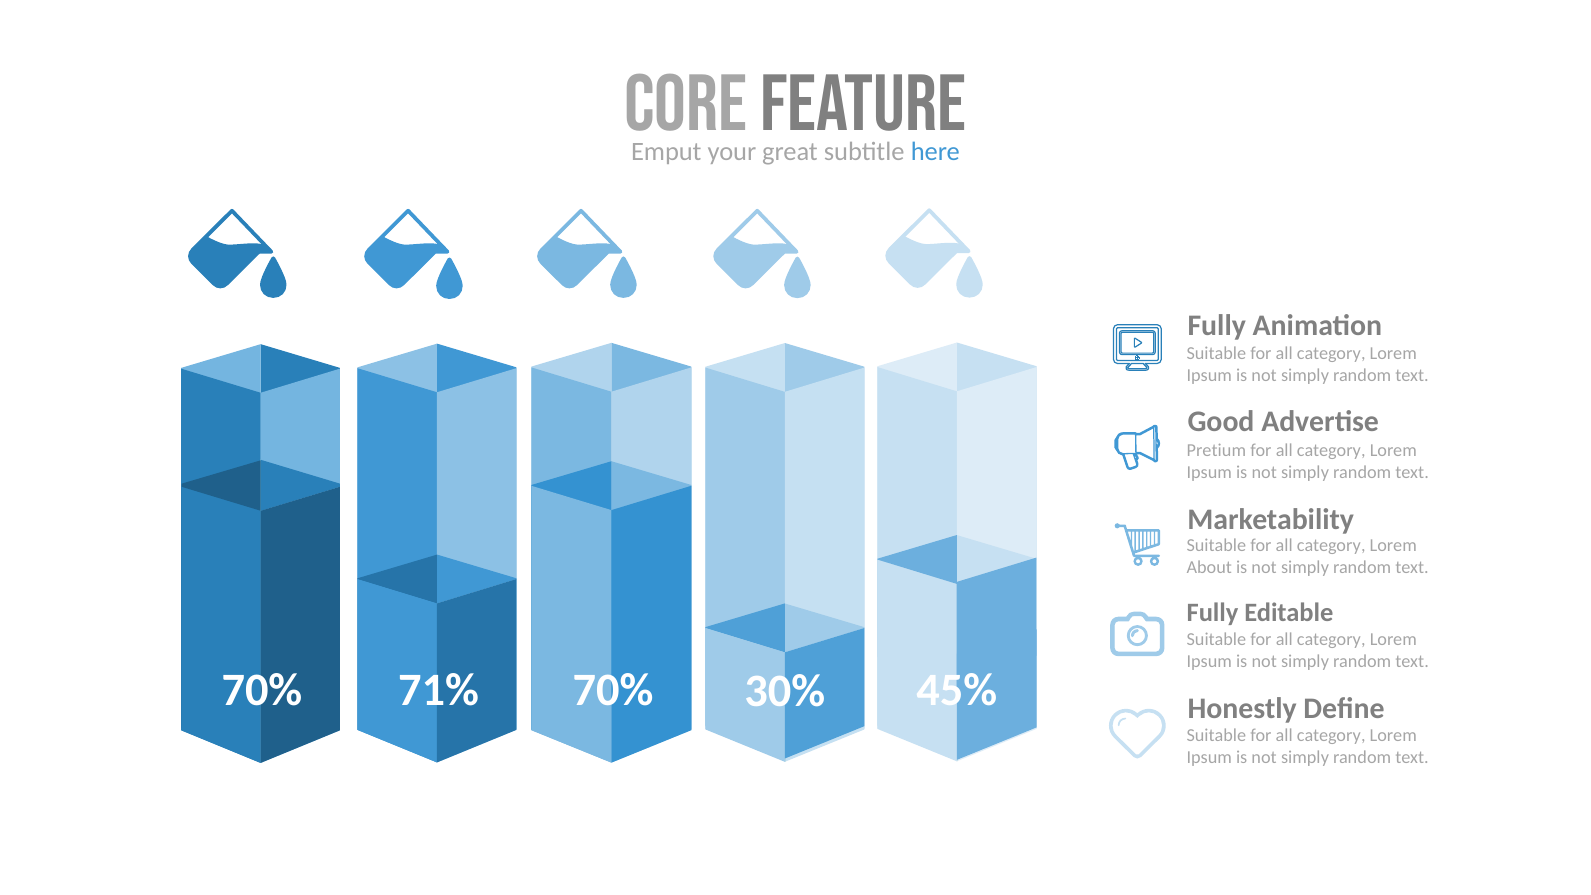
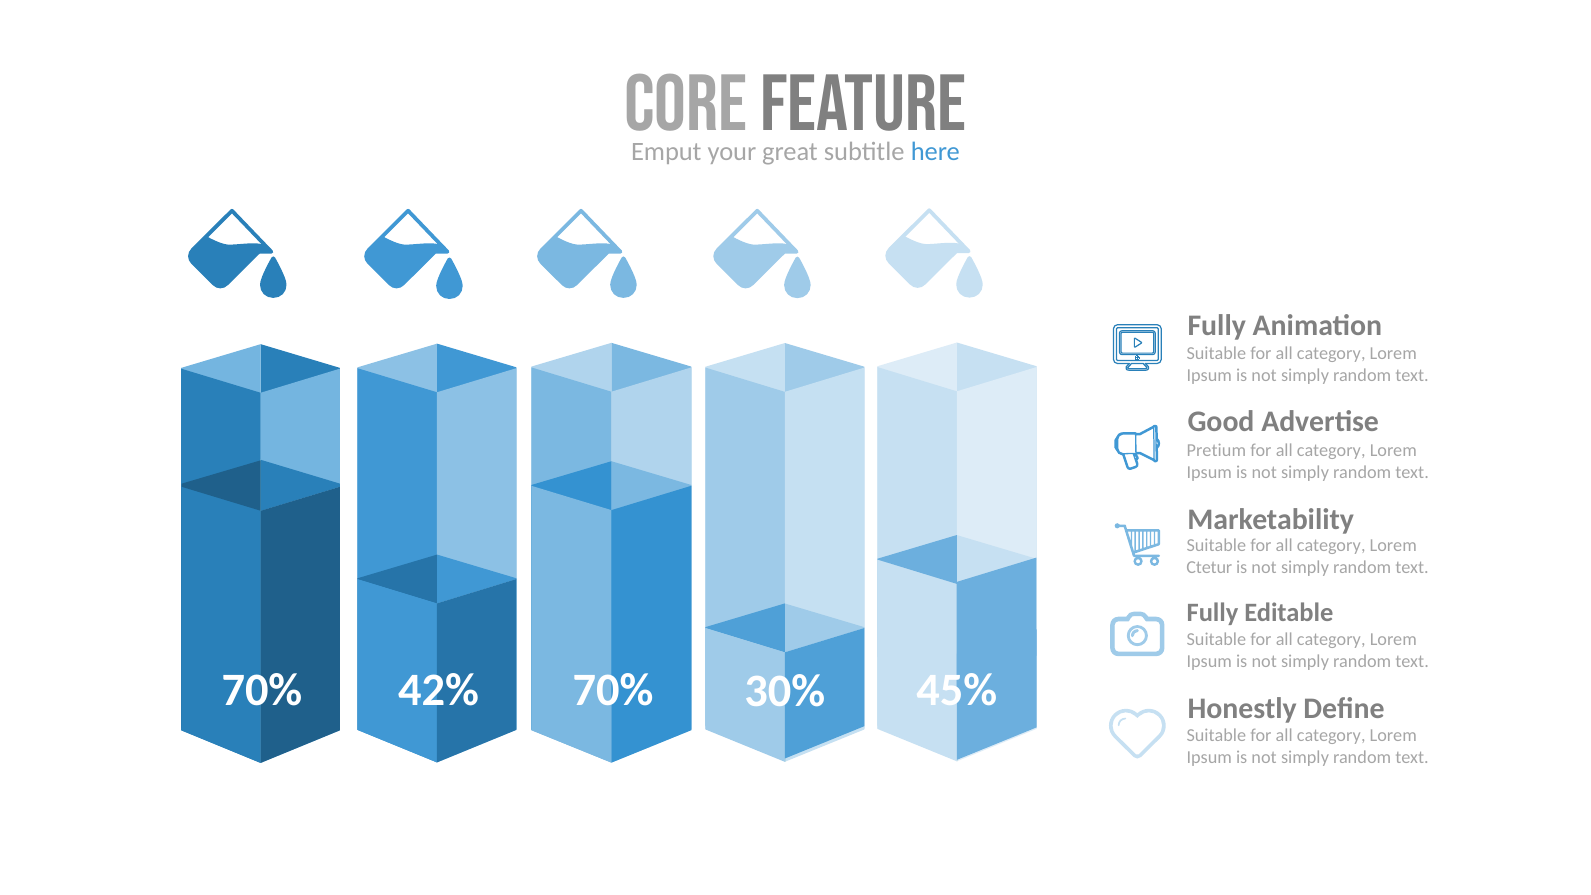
About: About -> Ctetur
71%: 71% -> 42%
